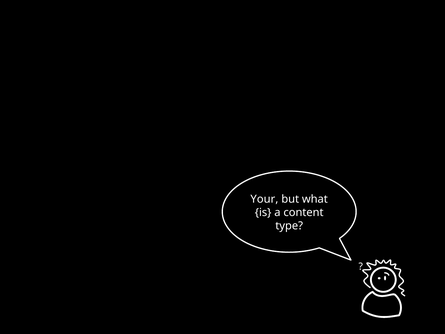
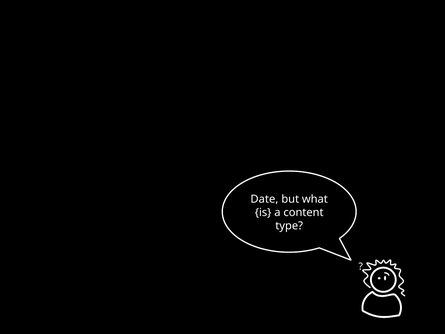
Your: Your -> Date
